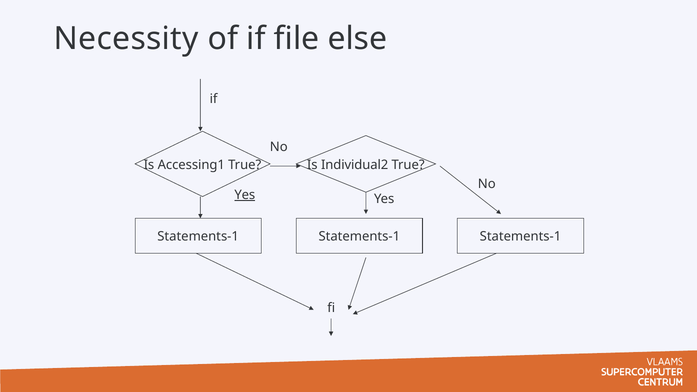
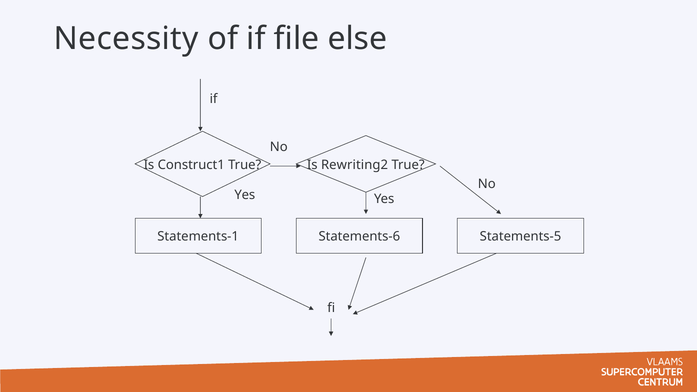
Accessing1: Accessing1 -> Construct1
Individual2: Individual2 -> Rewriting2
Yes at (245, 195) underline: present -> none
Statements-1 at (359, 237): Statements-1 -> Statements-6
Statements-1 at (521, 237): Statements-1 -> Statements-5
